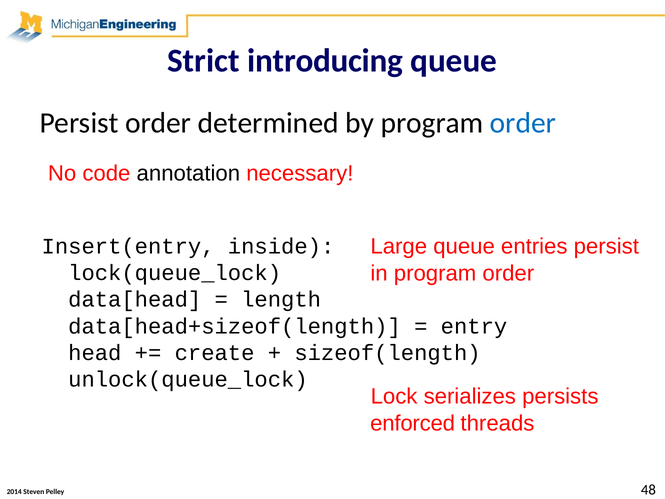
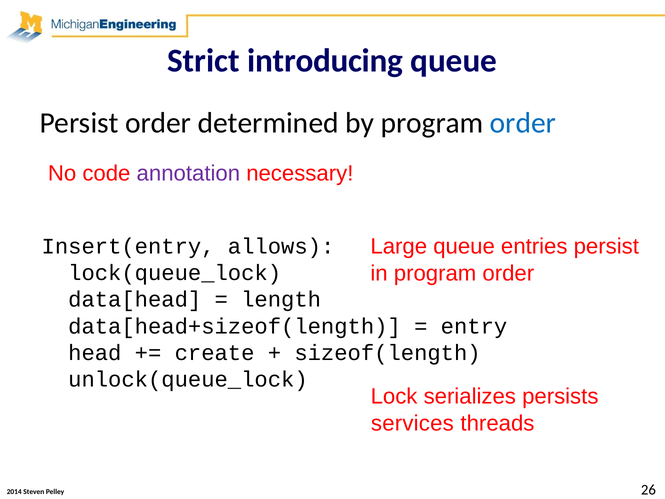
annotation colour: black -> purple
inside: inside -> allows
enforced: enforced -> services
48: 48 -> 26
